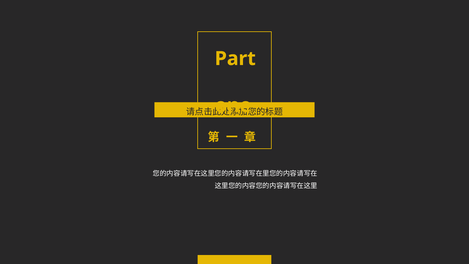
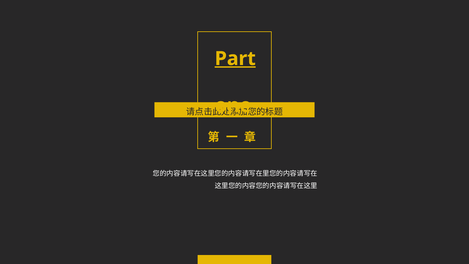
Part underline: none -> present
